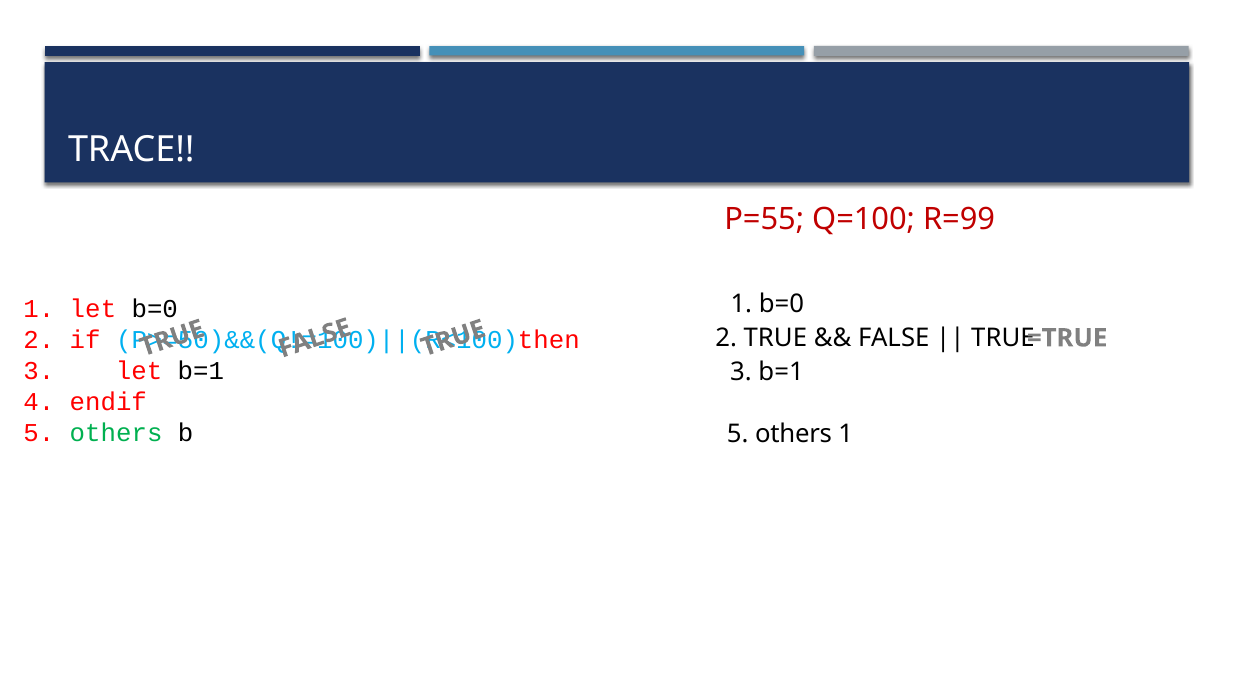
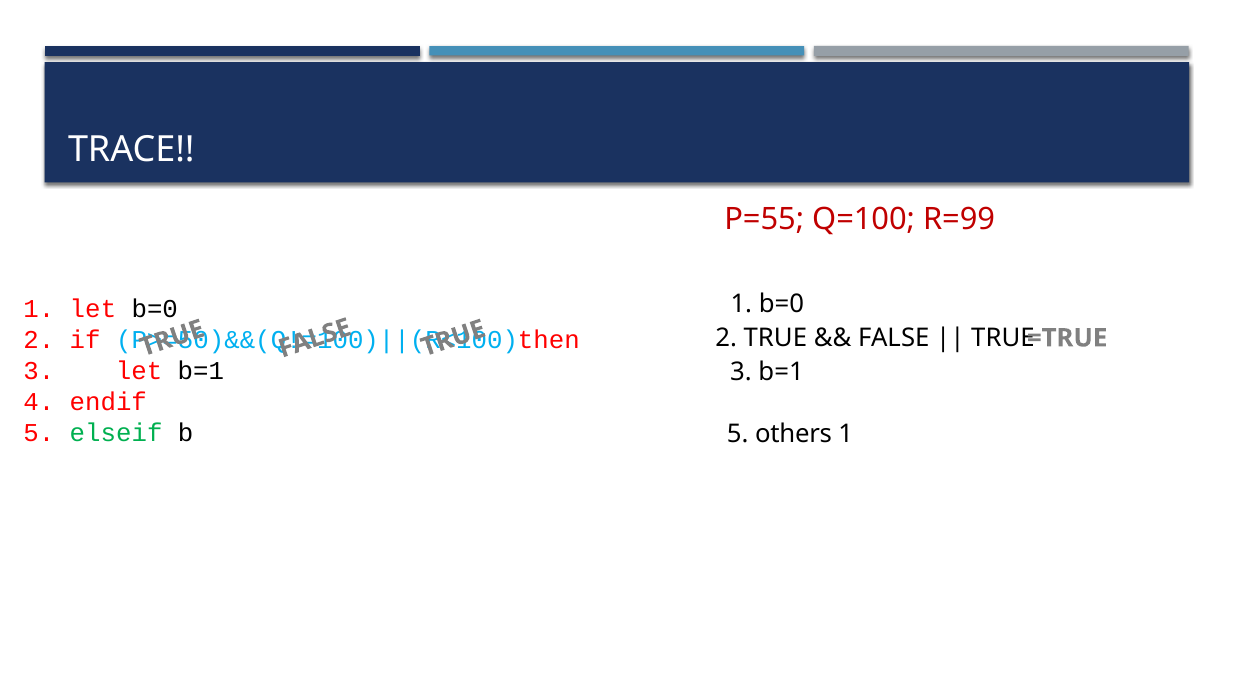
others at (116, 433): others -> elseif
